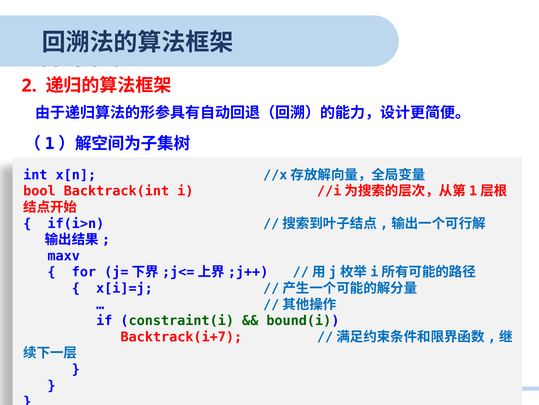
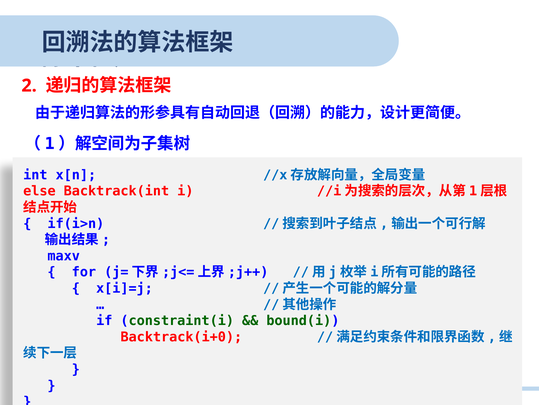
bool: bool -> else
Backtrack(i+7: Backtrack(i+7 -> Backtrack(i+0
